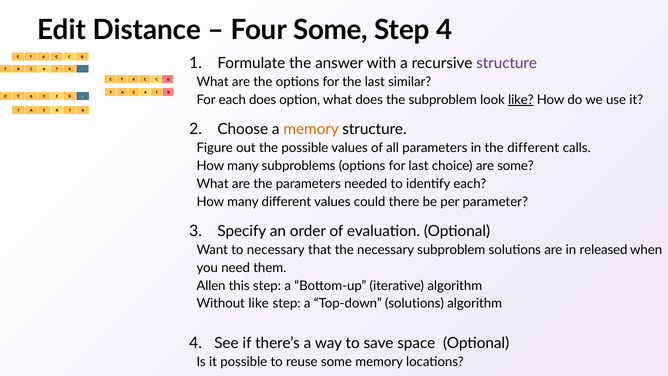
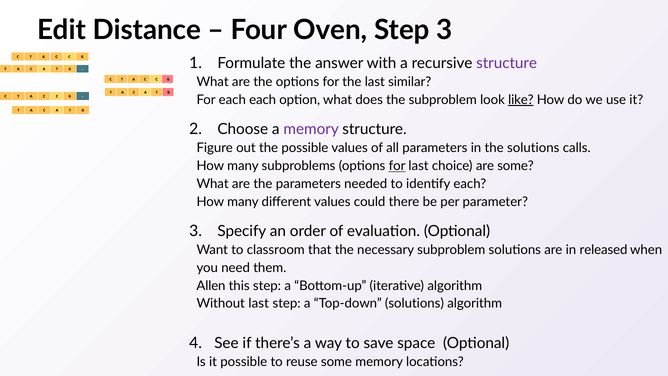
Four Some: Some -> Oven
Step 4: 4 -> 3
each does: does -> each
memory at (311, 129) colour: orange -> purple
the different: different -> solutions
for at (397, 166) underline: none -> present
to necessary: necessary -> classroom
Without like: like -> last
